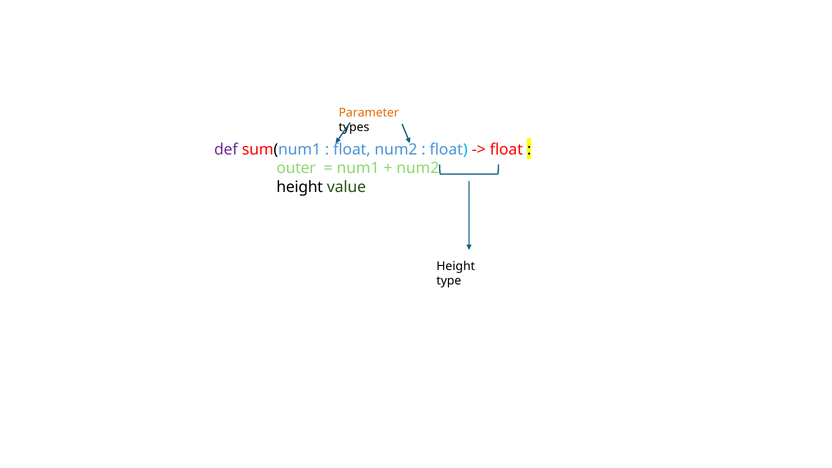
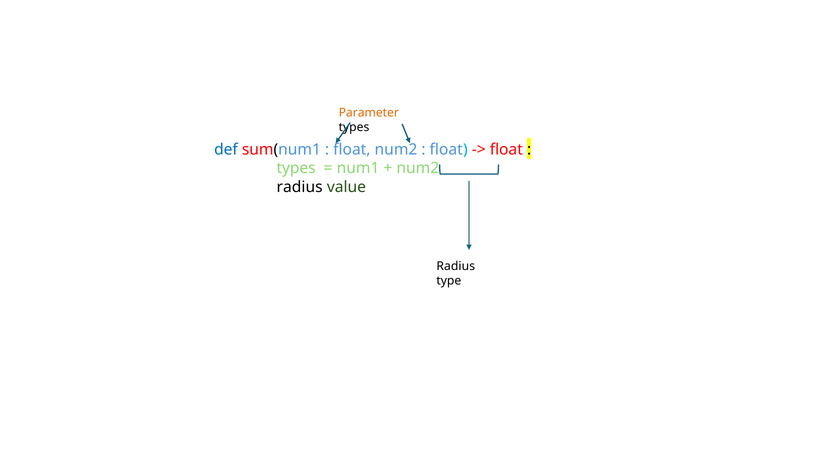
def colour: purple -> blue
outer at (296, 168): outer -> types
height at (300, 187): height -> radius
Height at (456, 266): Height -> Radius
